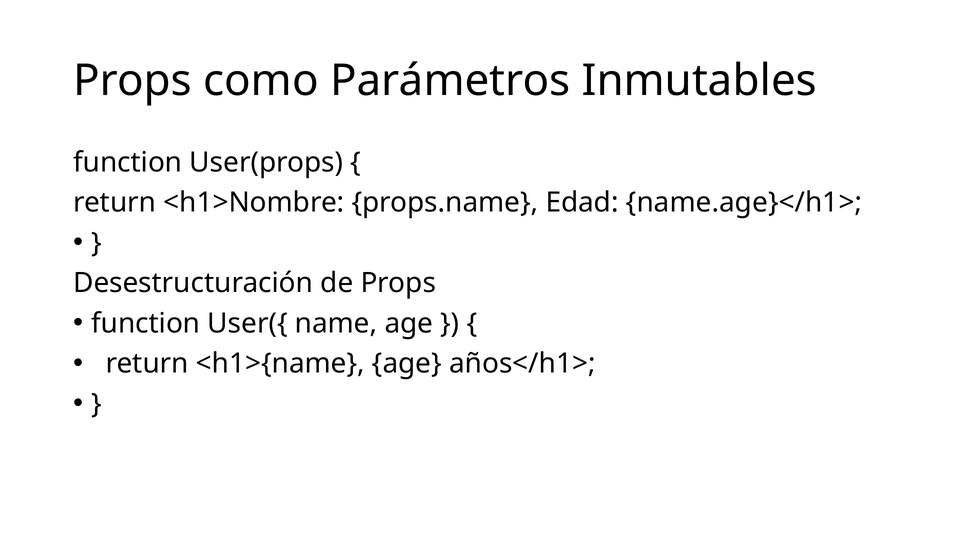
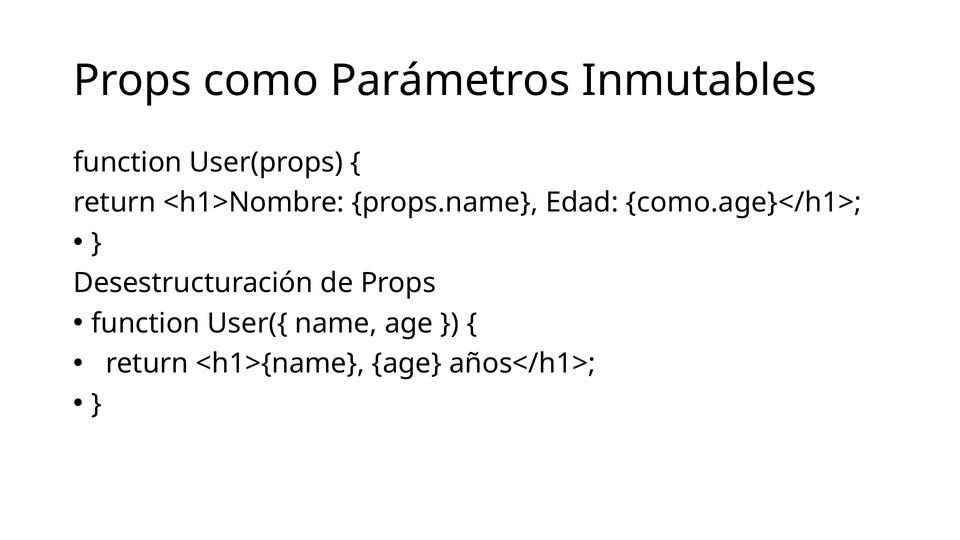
name.age}</h1>: name.age}</h1> -> como.age}</h1>
